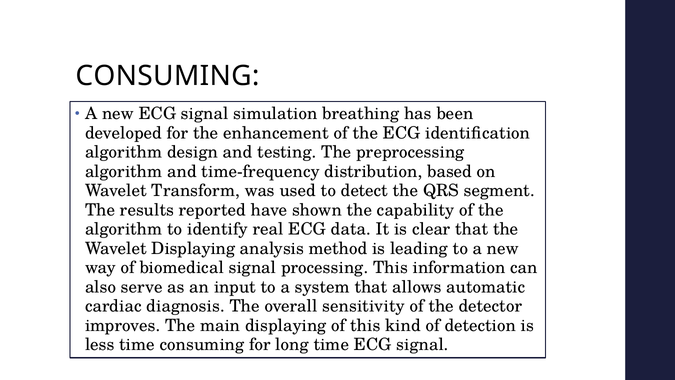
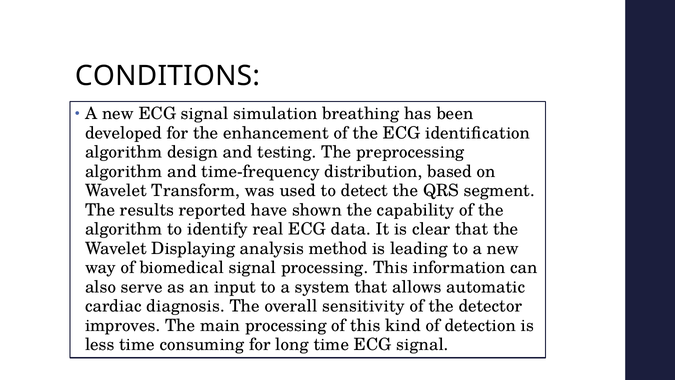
CONSUMING at (167, 76): CONSUMING -> CONDITIONS
main displaying: displaying -> processing
